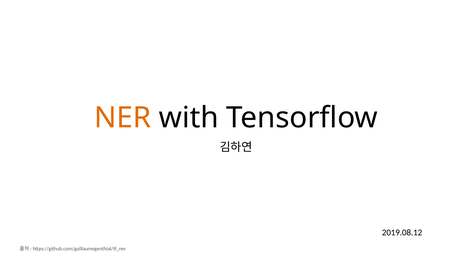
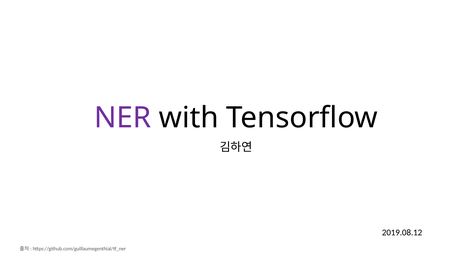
NER colour: orange -> purple
